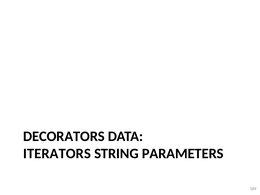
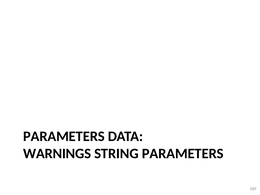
DECORATORS at (64, 136): DECORATORS -> PARAMETERS
ITERATORS: ITERATORS -> WARNINGS
